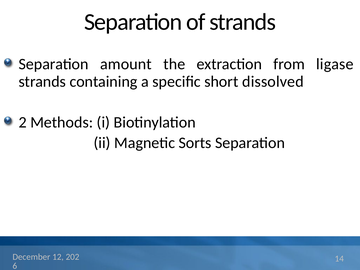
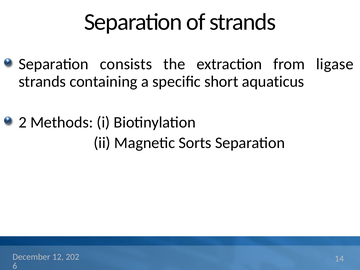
amount: amount -> consists
dissolved: dissolved -> aquaticus
